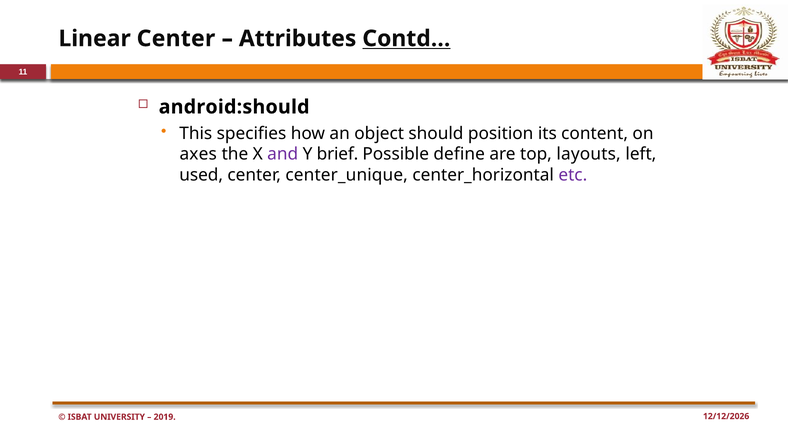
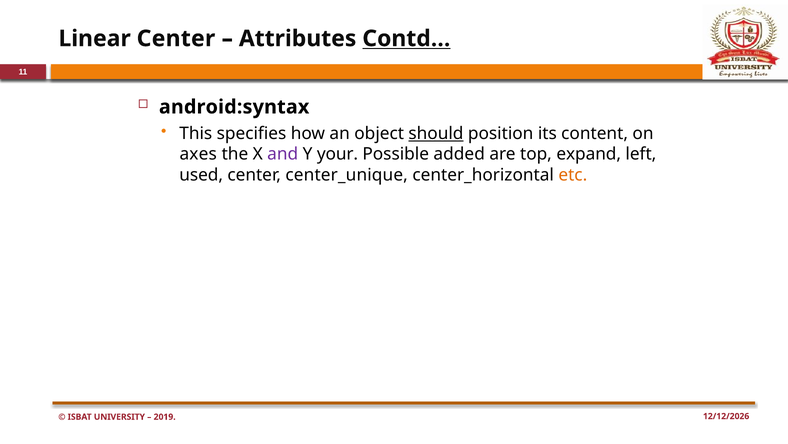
android:should: android:should -> android:syntax
should underline: none -> present
brief: brief -> your
define: define -> added
layouts: layouts -> expand
etc colour: purple -> orange
